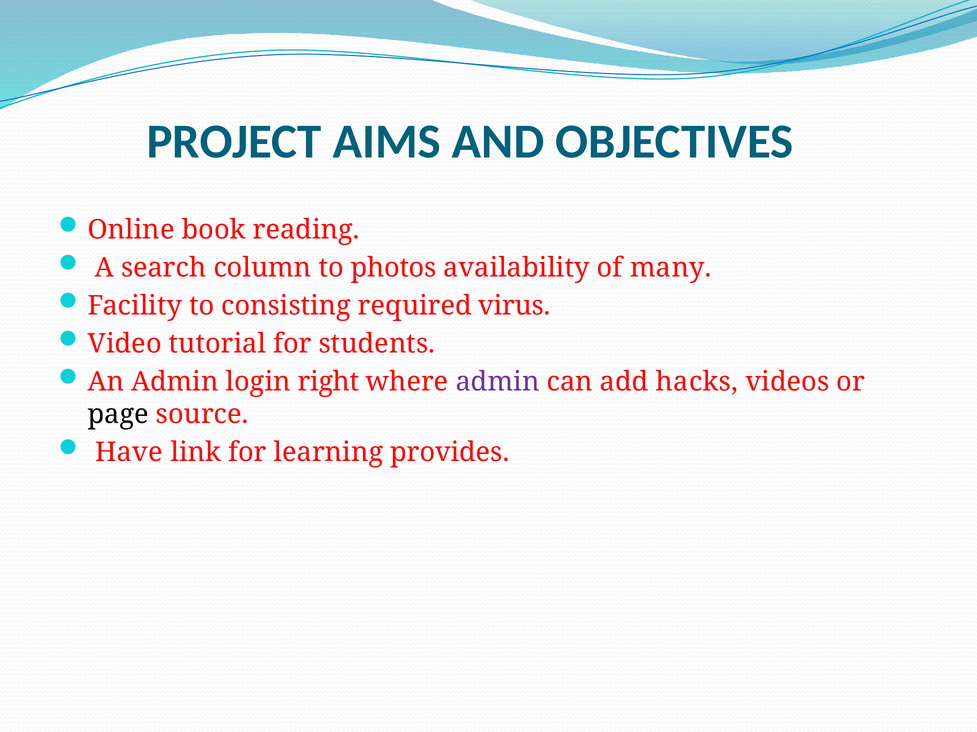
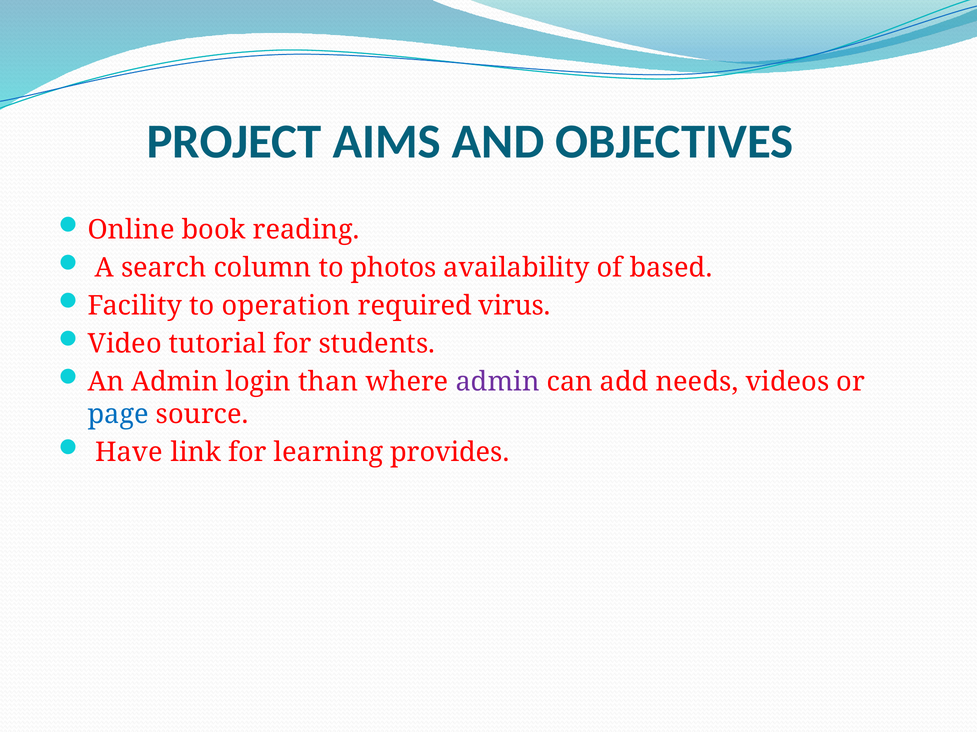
many: many -> based
consisting: consisting -> operation
right: right -> than
hacks: hacks -> needs
page colour: black -> blue
